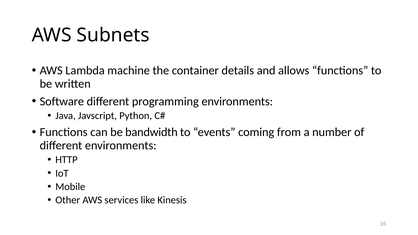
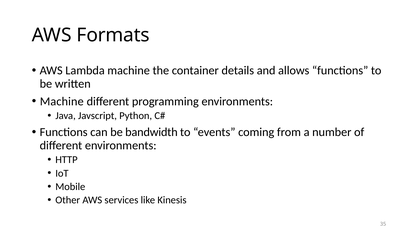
Subnets: Subnets -> Formats
Software at (62, 101): Software -> Machine
